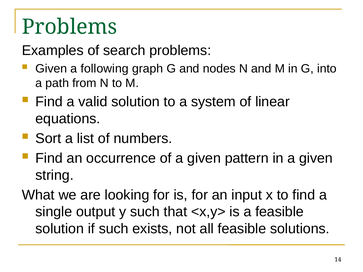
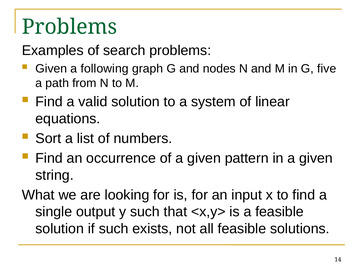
into: into -> five
